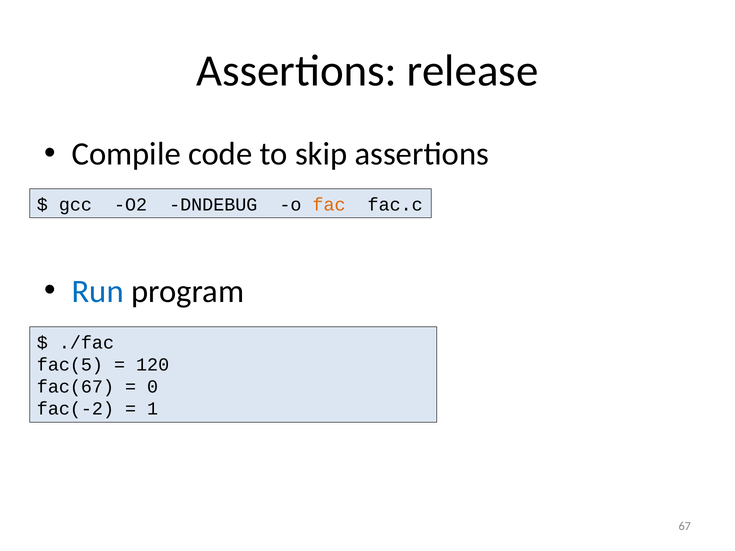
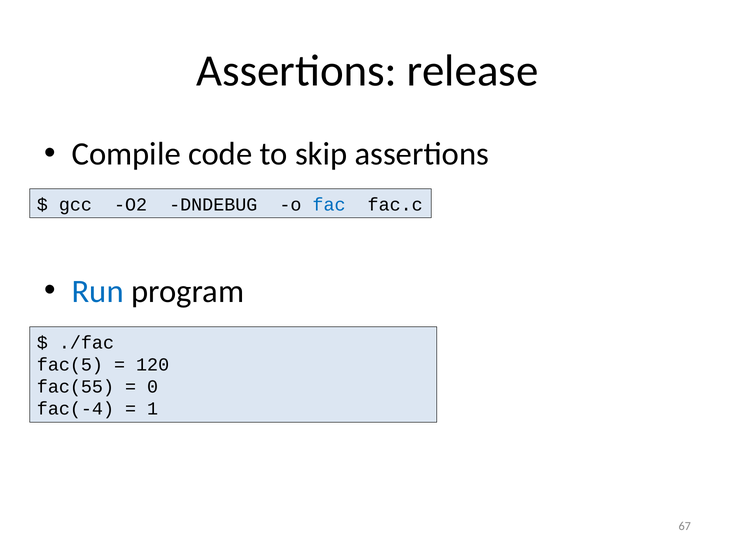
fac colour: orange -> blue
fac(67: fac(67 -> fac(55
fac(-2: fac(-2 -> fac(-4
